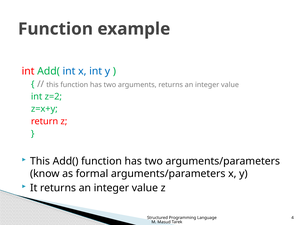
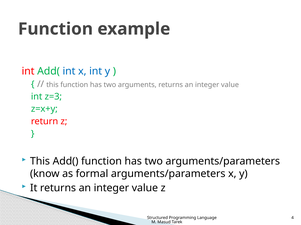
z=2: z=2 -> z=3
